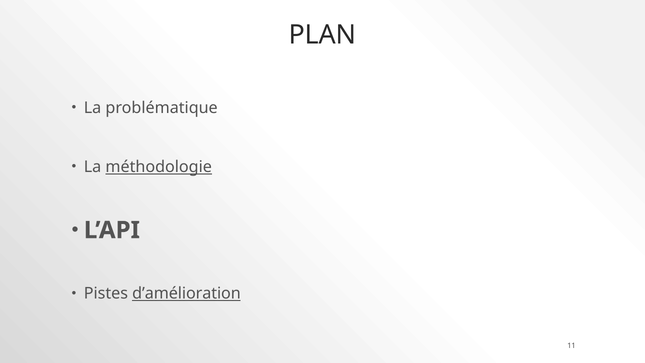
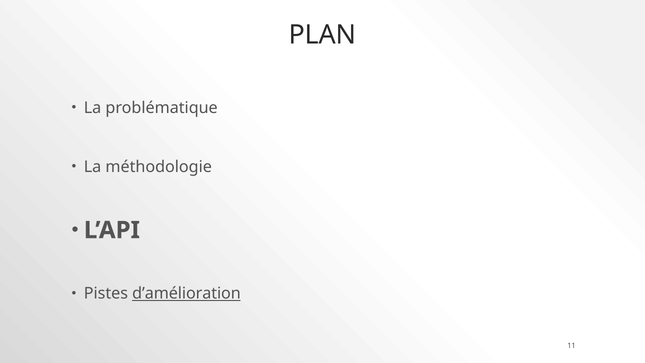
méthodologie underline: present -> none
